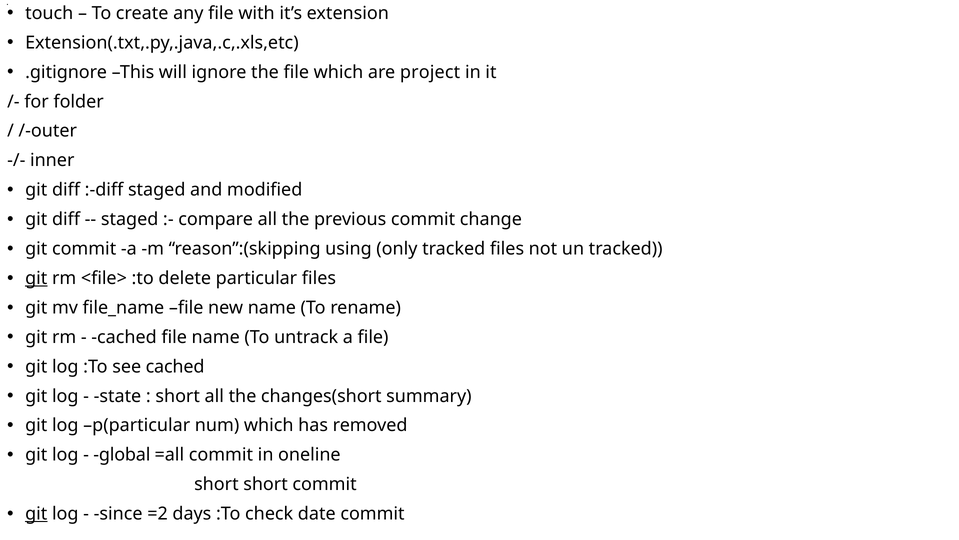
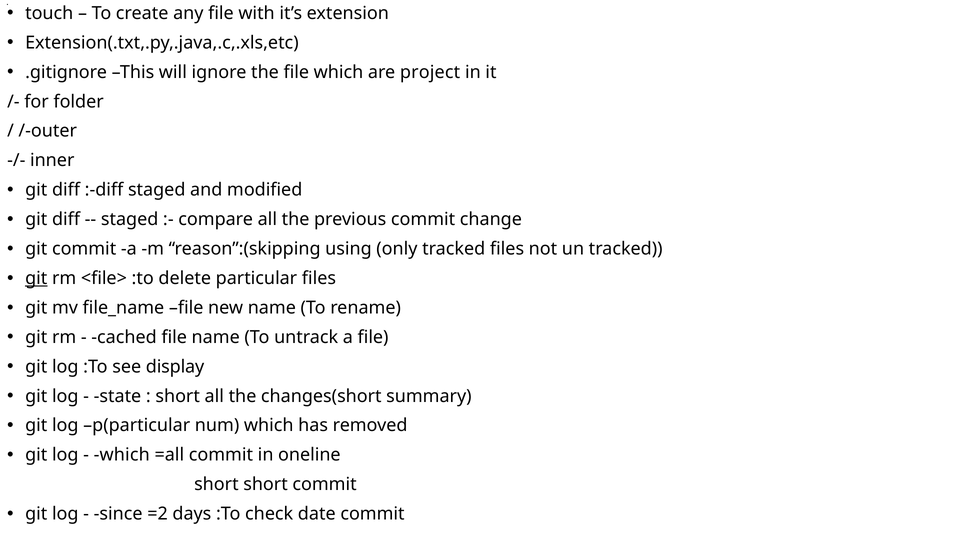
see cached: cached -> display
global at (122, 455): global -> which
git at (36, 513) underline: present -> none
